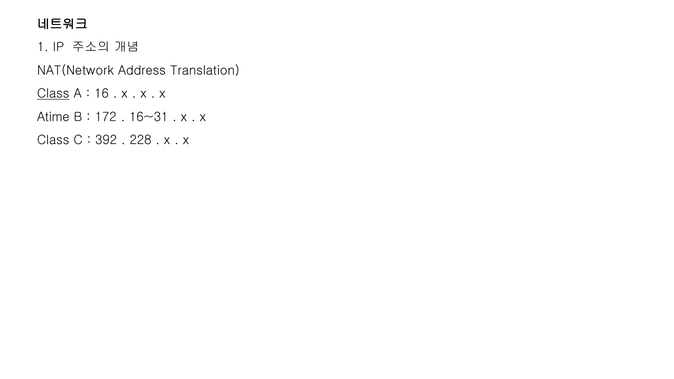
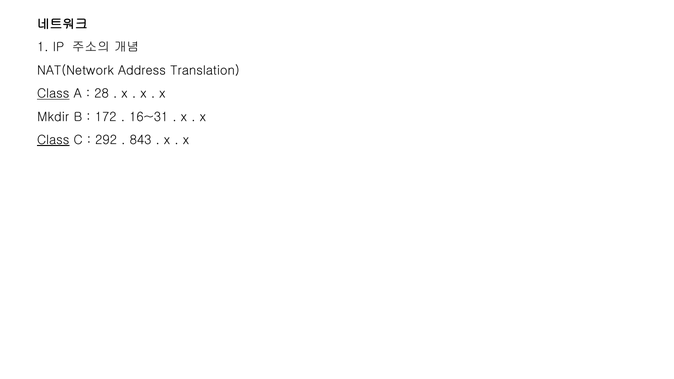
16: 16 -> 28
Atime: Atime -> Mkdir
Class at (53, 140) underline: none -> present
392: 392 -> 292
228: 228 -> 843
